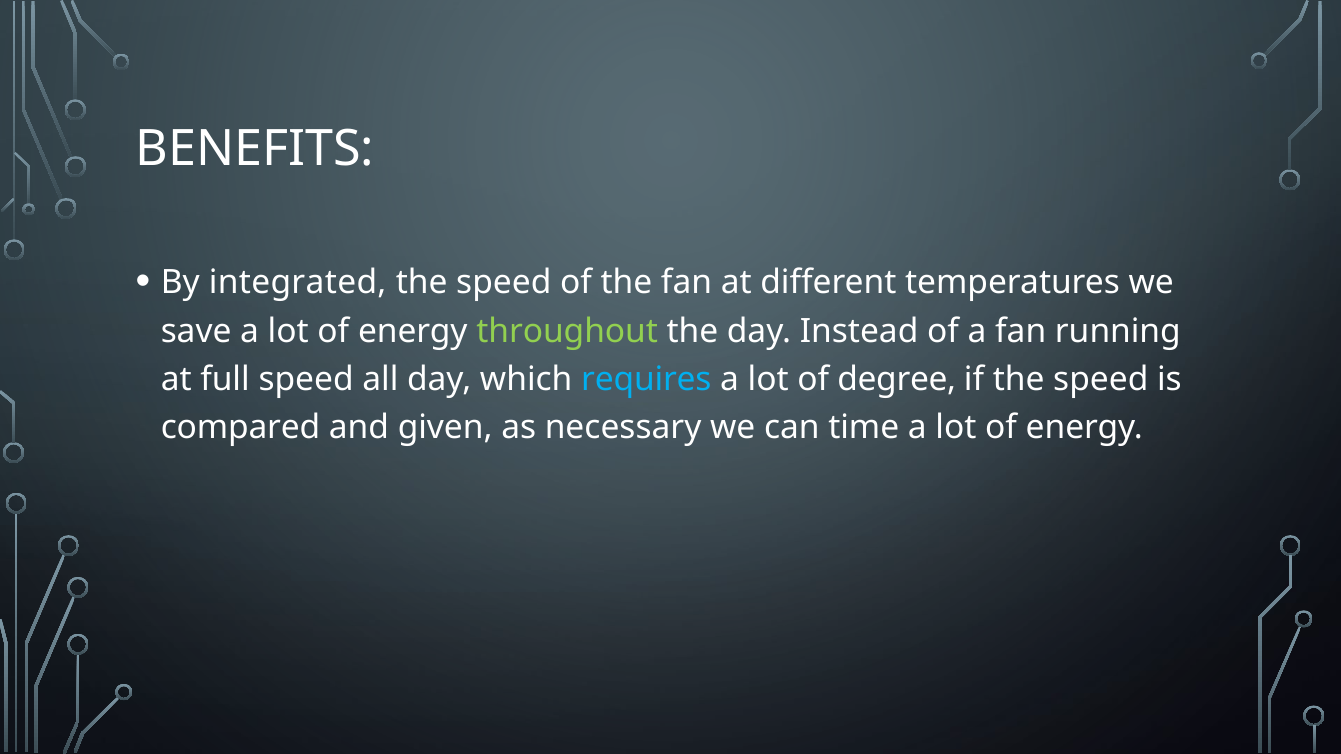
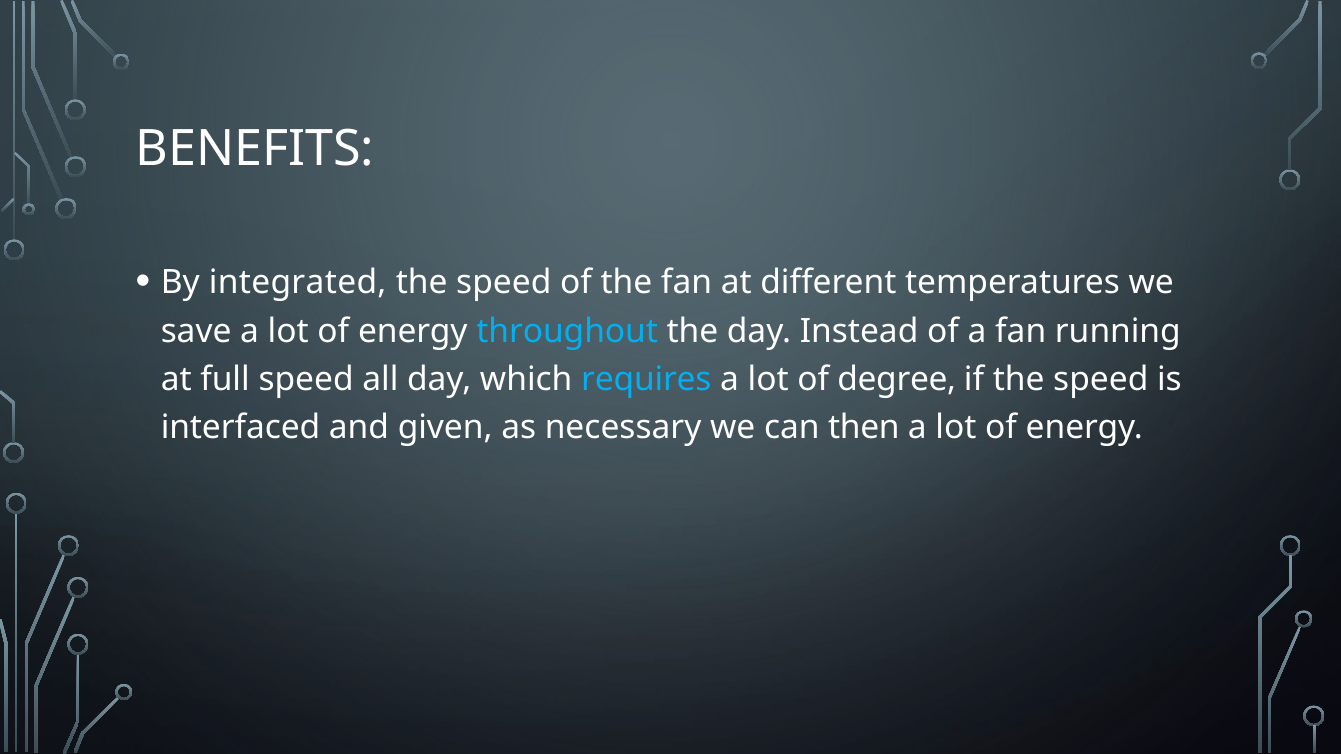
throughout colour: light green -> light blue
compared: compared -> interfaced
time: time -> then
